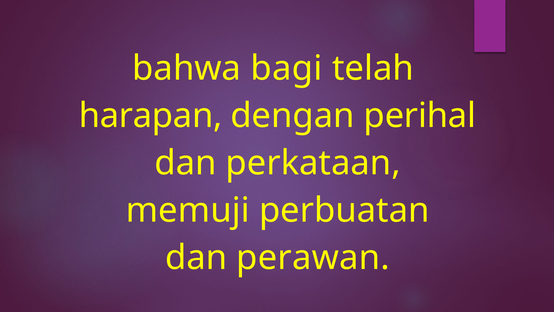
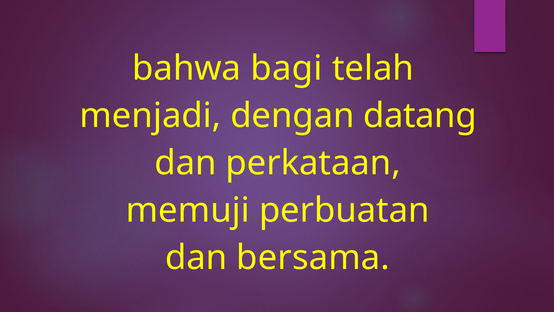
harapan: harapan -> menjadi
perihal: perihal -> datang
perawan: perawan -> bersama
